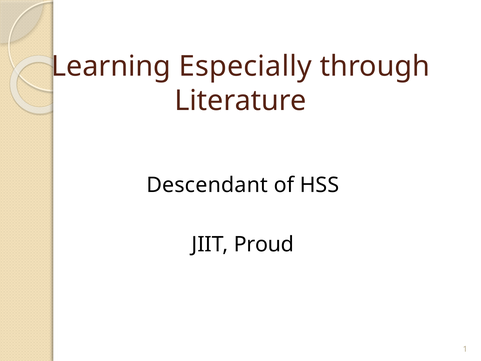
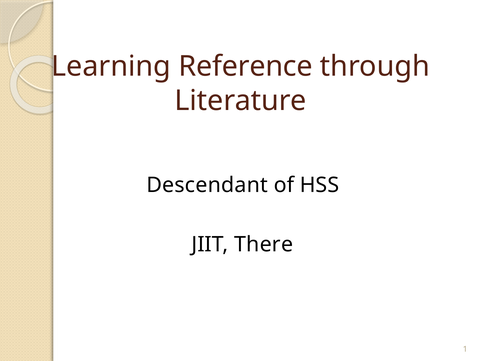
Especially: Especially -> Reference
Proud: Proud -> There
